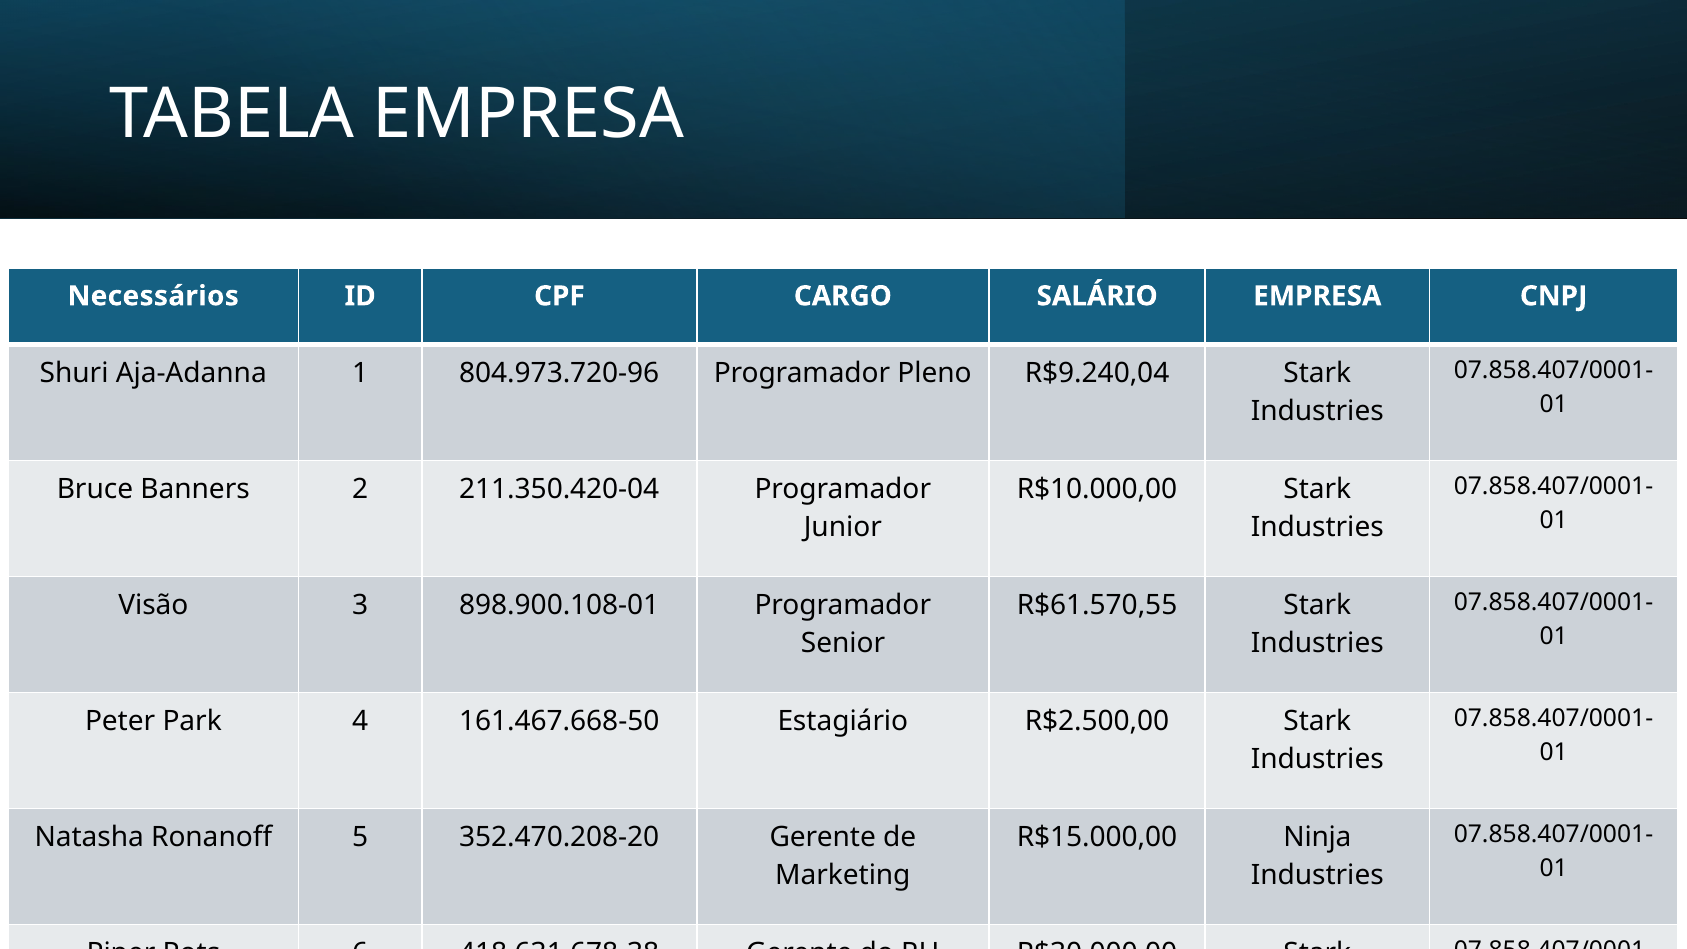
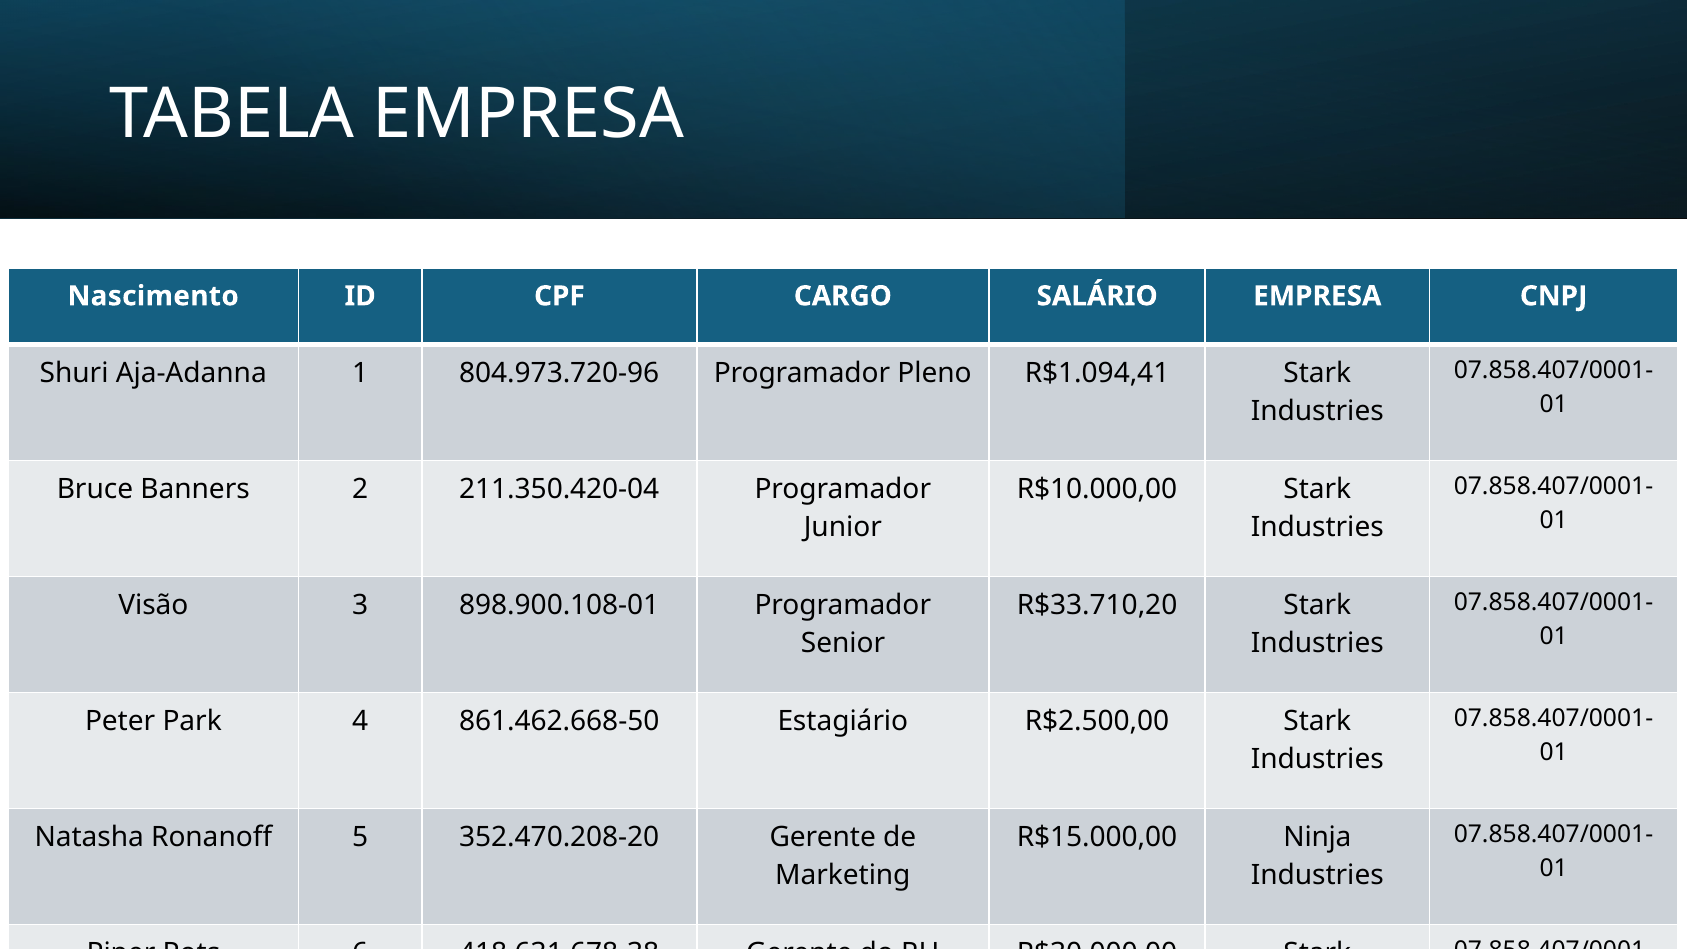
Necessários: Necessários -> Nascimento
R$9.240,04: R$9.240,04 -> R$1.094,41
R$61.570,55: R$61.570,55 -> R$33.710,20
161.467.668-50: 161.467.668-50 -> 861.462.668-50
